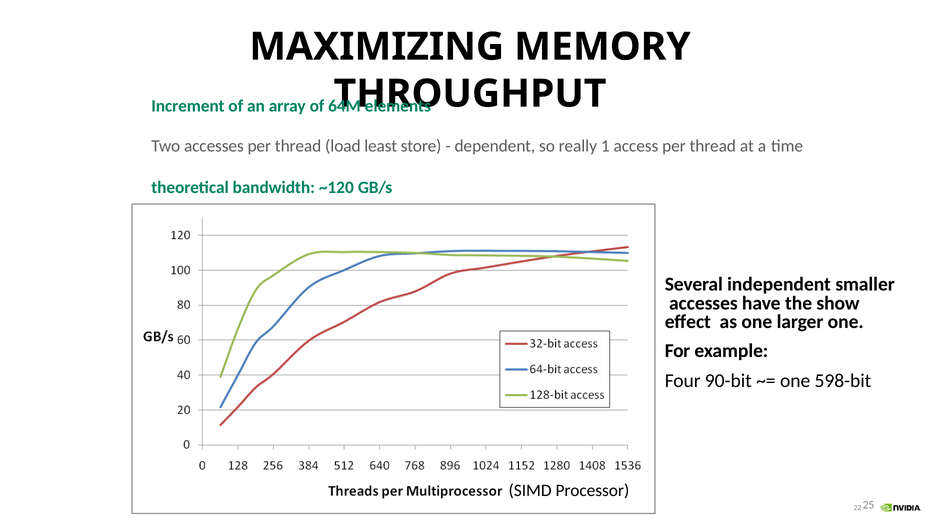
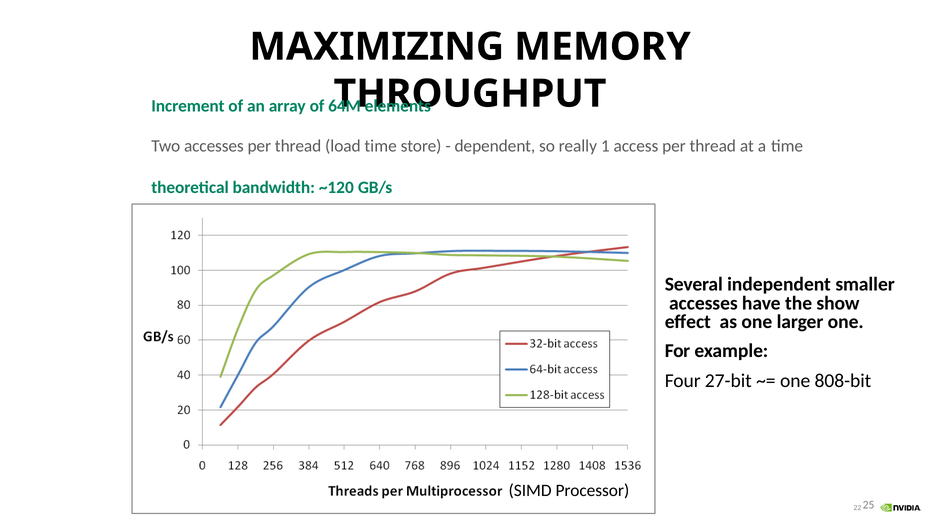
load least: least -> time
90-bit: 90-bit -> 27-bit
598-bit: 598-bit -> 808-bit
